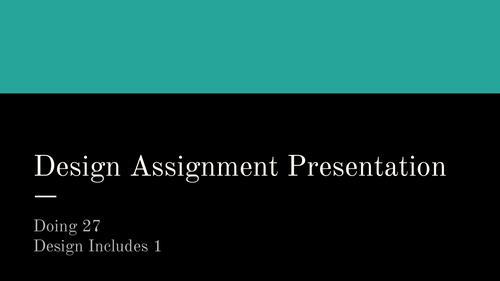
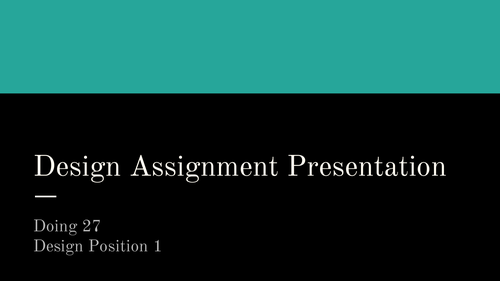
Includes: Includes -> Position
